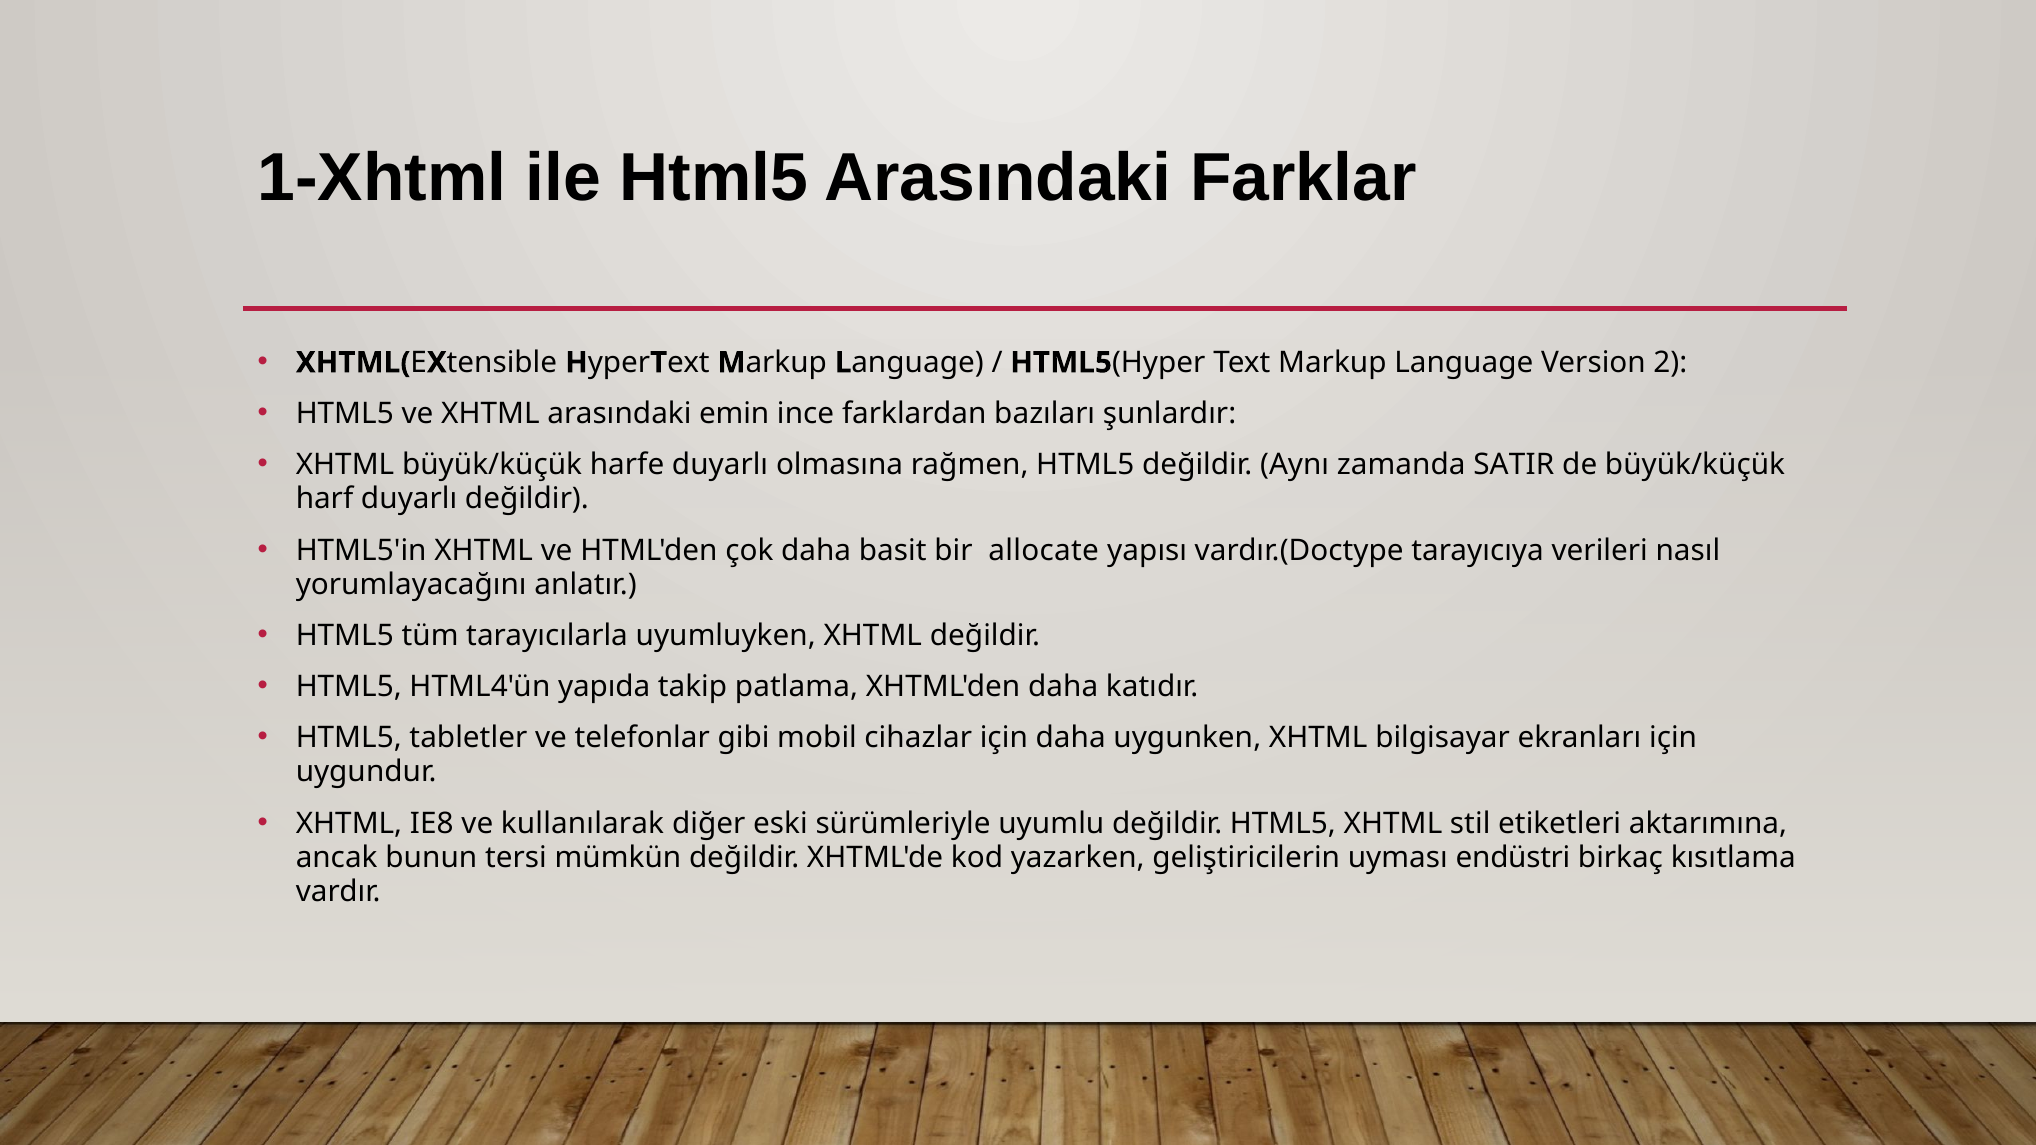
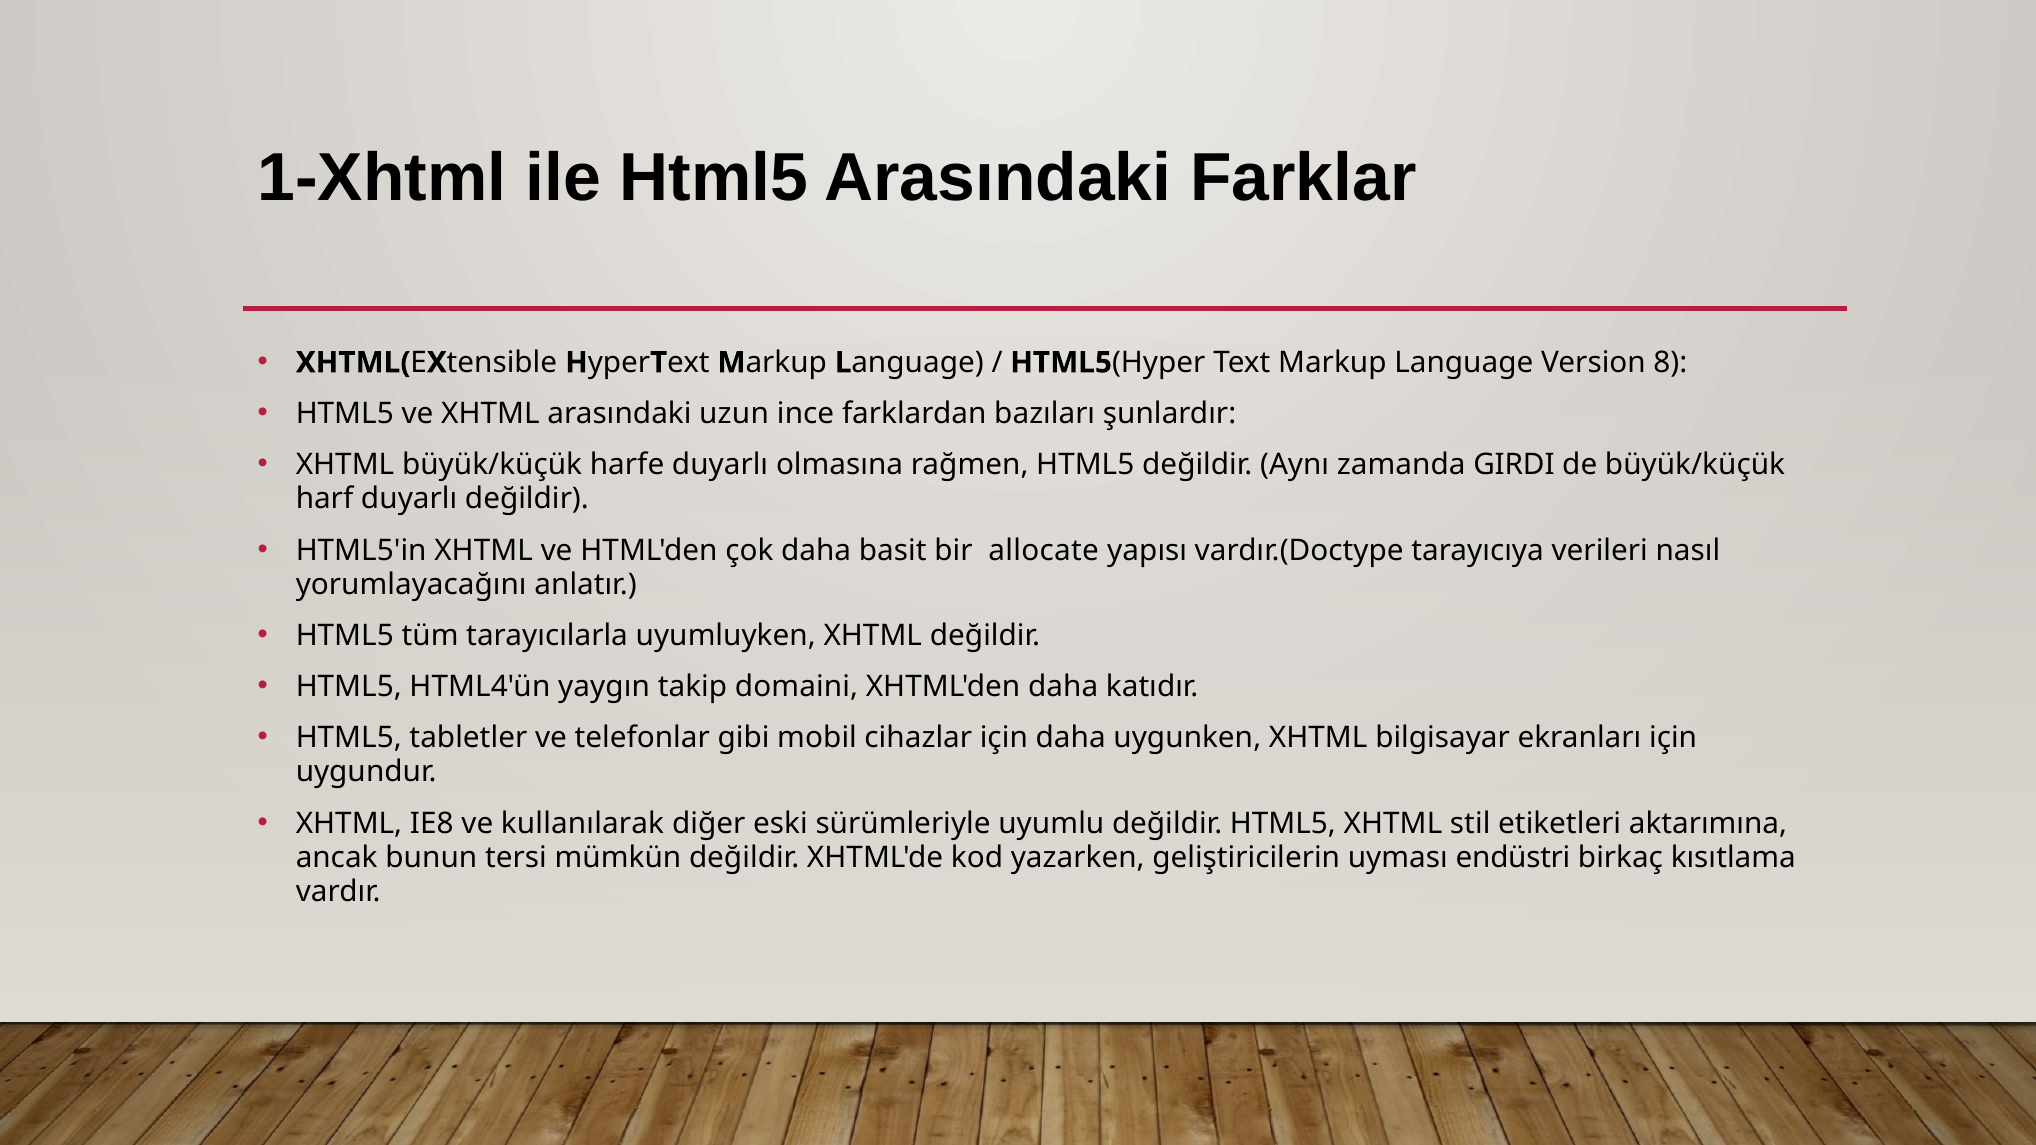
2: 2 -> 8
emin: emin -> uzun
SATIR: SATIR -> GIRDI
yapıda: yapıda -> yaygın
patlama: patlama -> domaini
